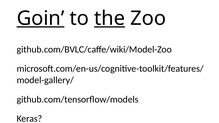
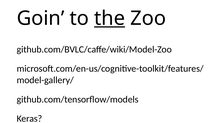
Goin underline: present -> none
